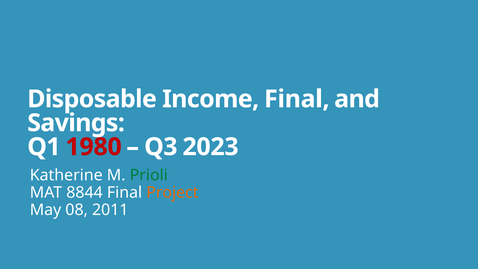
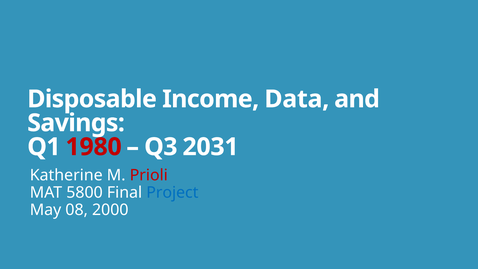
Income Final: Final -> Data
2023: 2023 -> 2031
Prioli colour: green -> red
8844: 8844 -> 5800
Project colour: orange -> blue
2011: 2011 -> 2000
